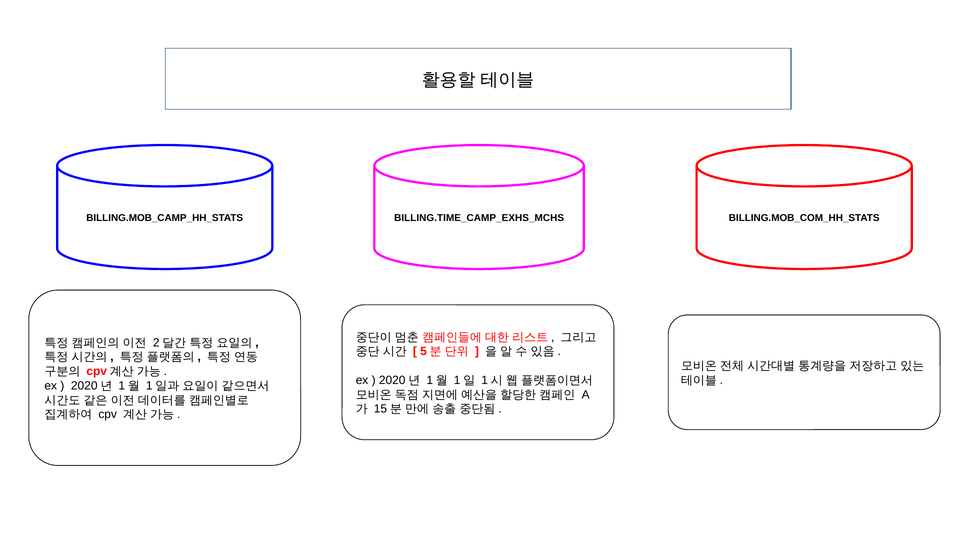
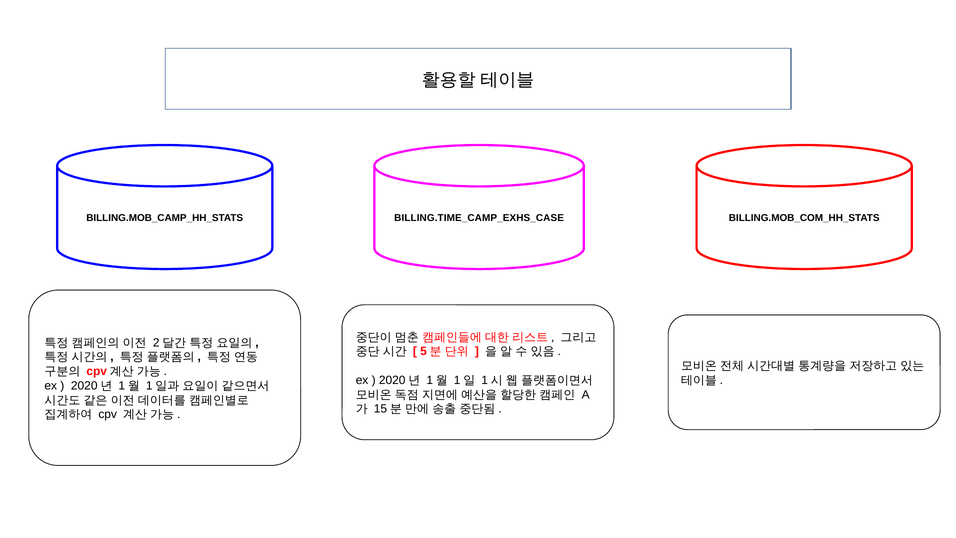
BILLING.TIME_CAMP_EXHS_MCHS: BILLING.TIME_CAMP_EXHS_MCHS -> BILLING.TIME_CAMP_EXHS_CASE
